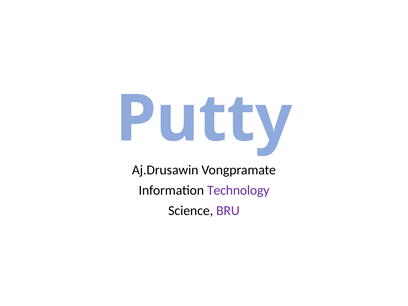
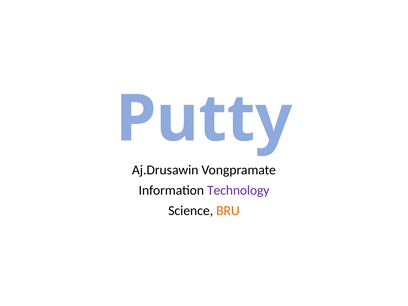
BRU colour: purple -> orange
